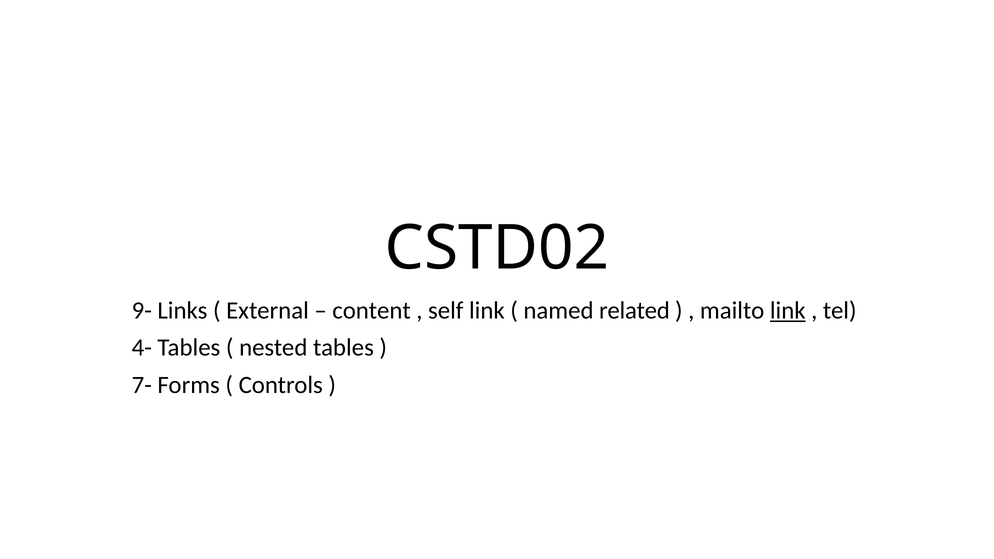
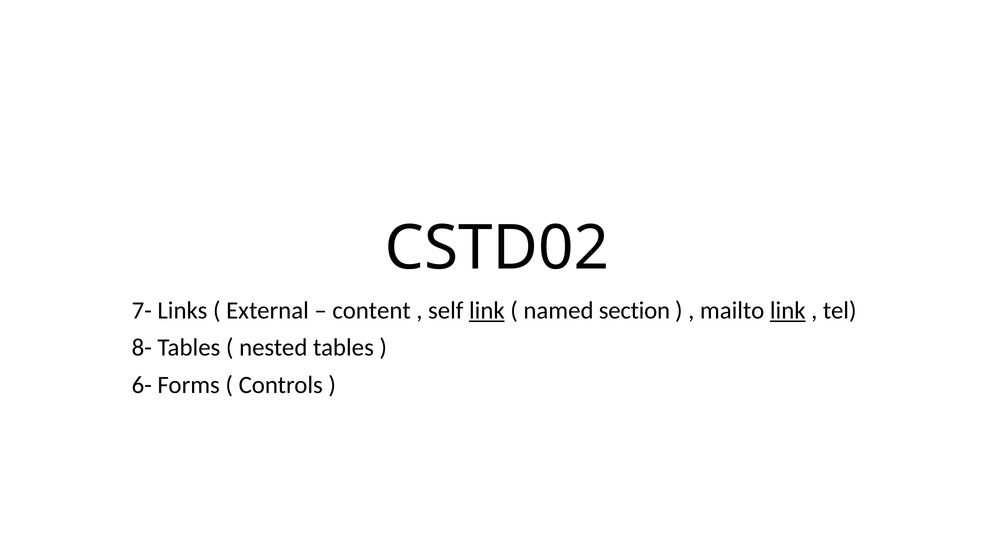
9-: 9- -> 7-
link at (487, 311) underline: none -> present
related: related -> section
4-: 4- -> 8-
7-: 7- -> 6-
